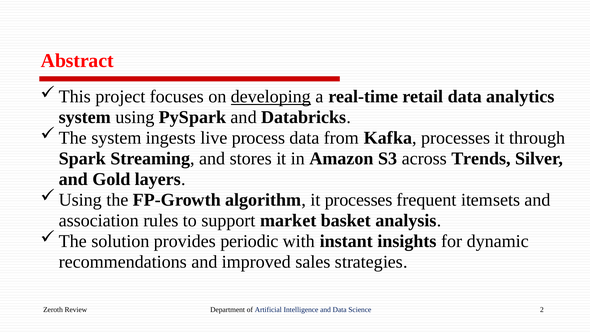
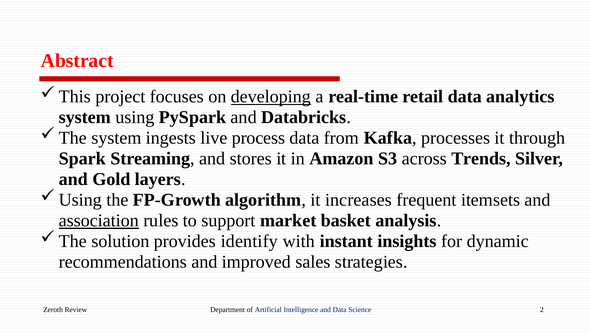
it processes: processes -> increases
association underline: none -> present
periodic: periodic -> identify
